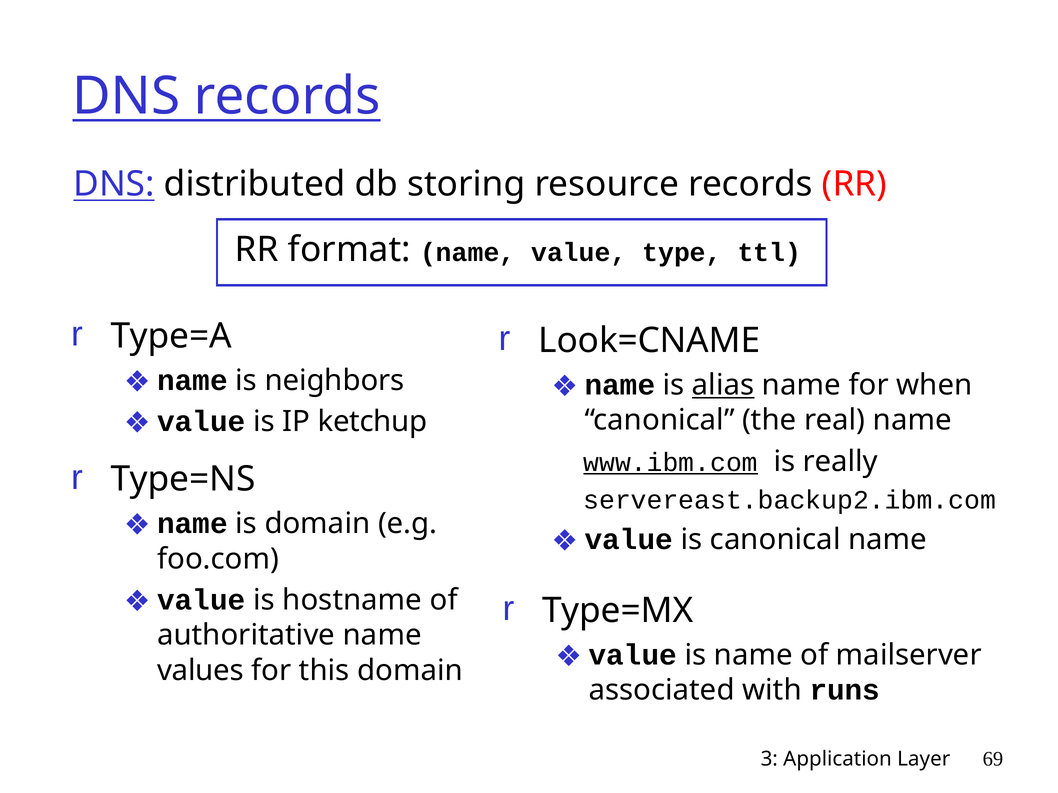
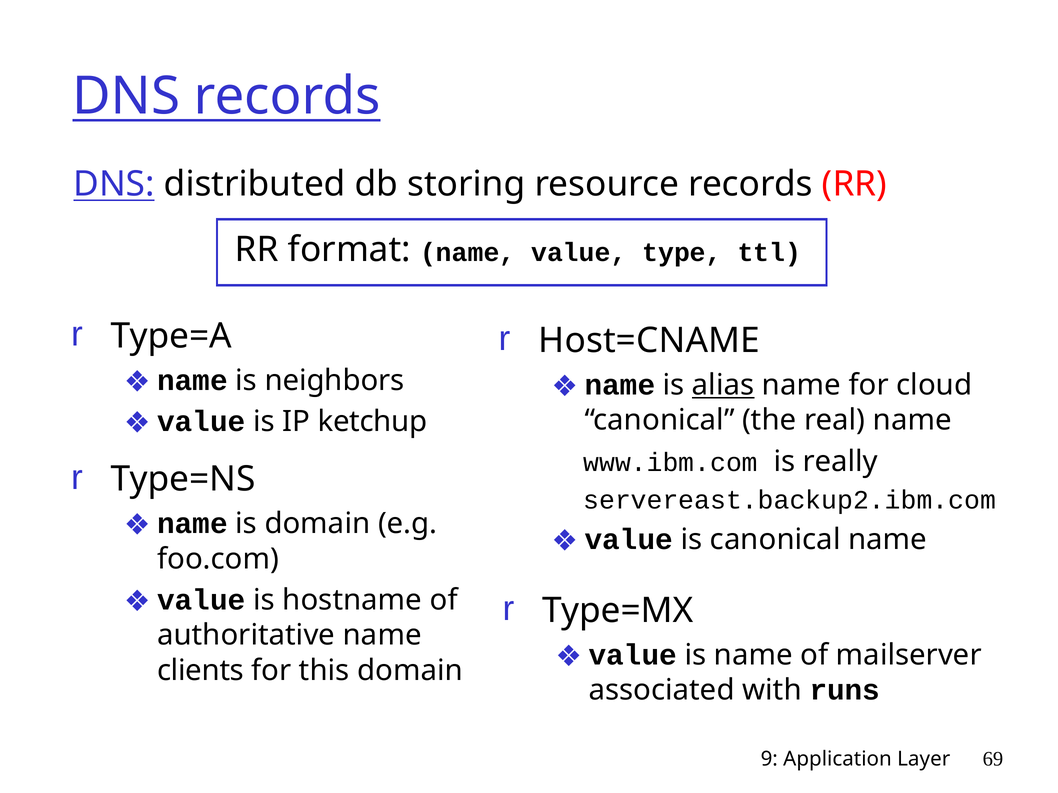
Look=CNAME: Look=CNAME -> Host=CNAME
when: when -> cloud
www.ibm.com underline: present -> none
values: values -> clients
3: 3 -> 9
